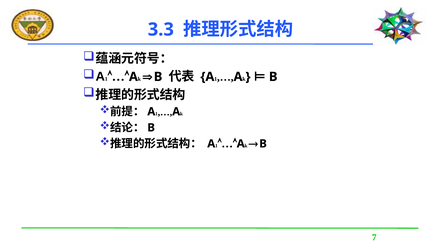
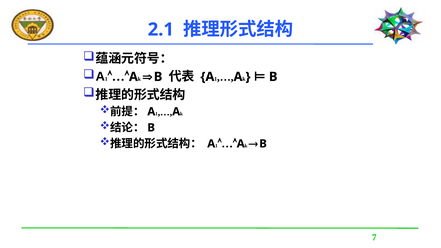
3.3: 3.3 -> 2.1
